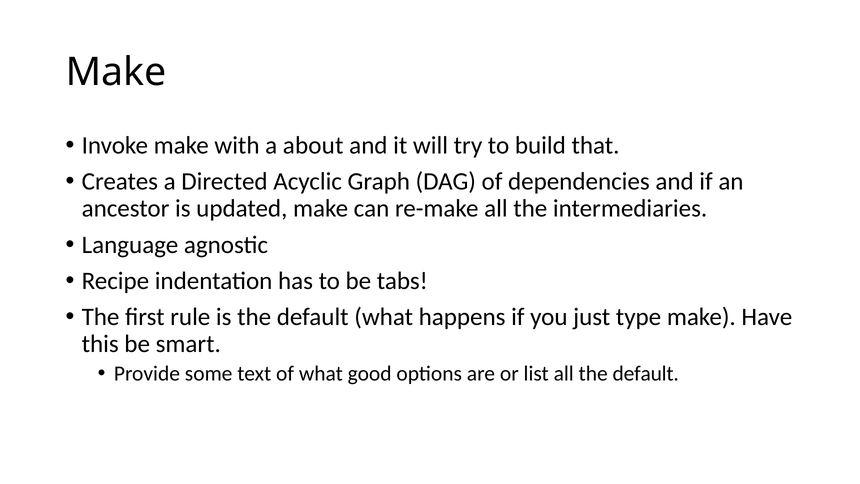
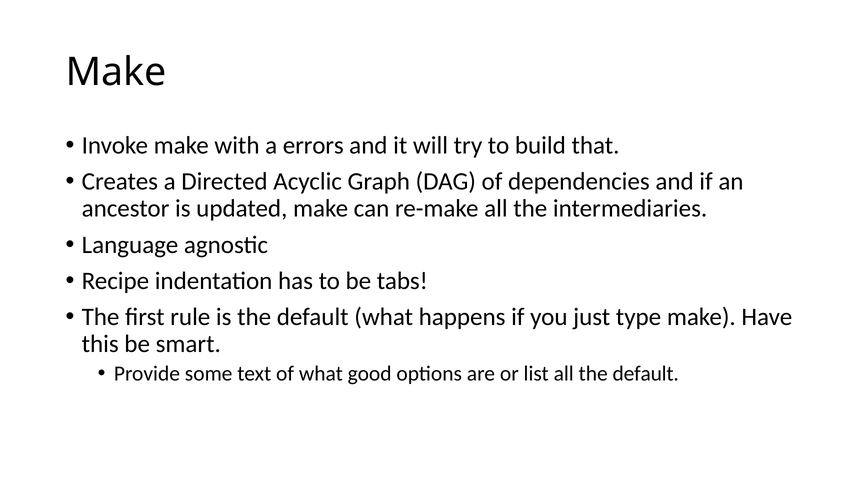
about: about -> errors
